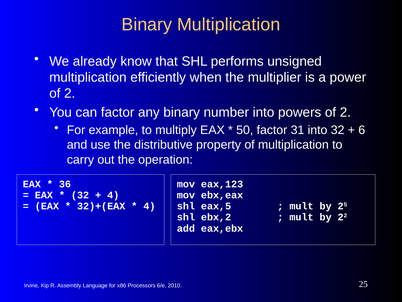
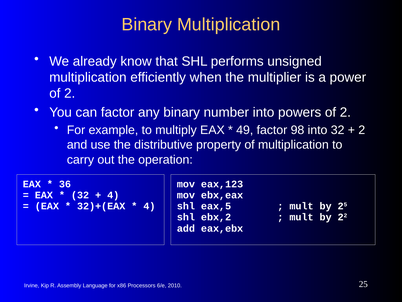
50: 50 -> 49
31: 31 -> 98
6 at (362, 130): 6 -> 2
